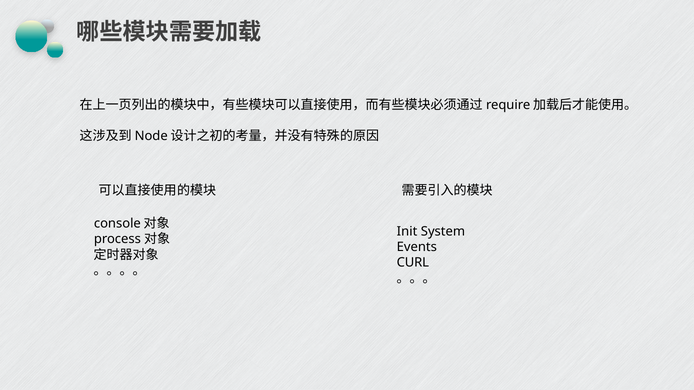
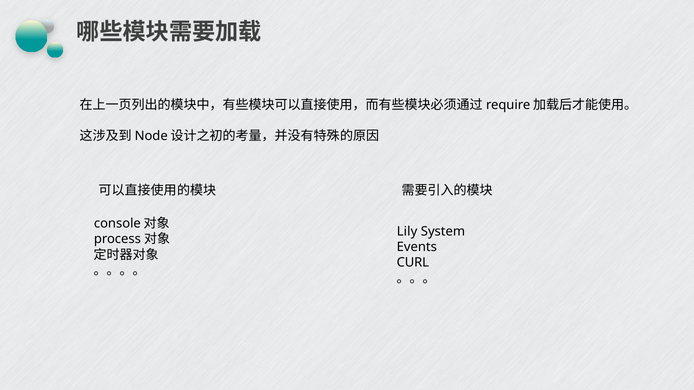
Init: Init -> Lily
